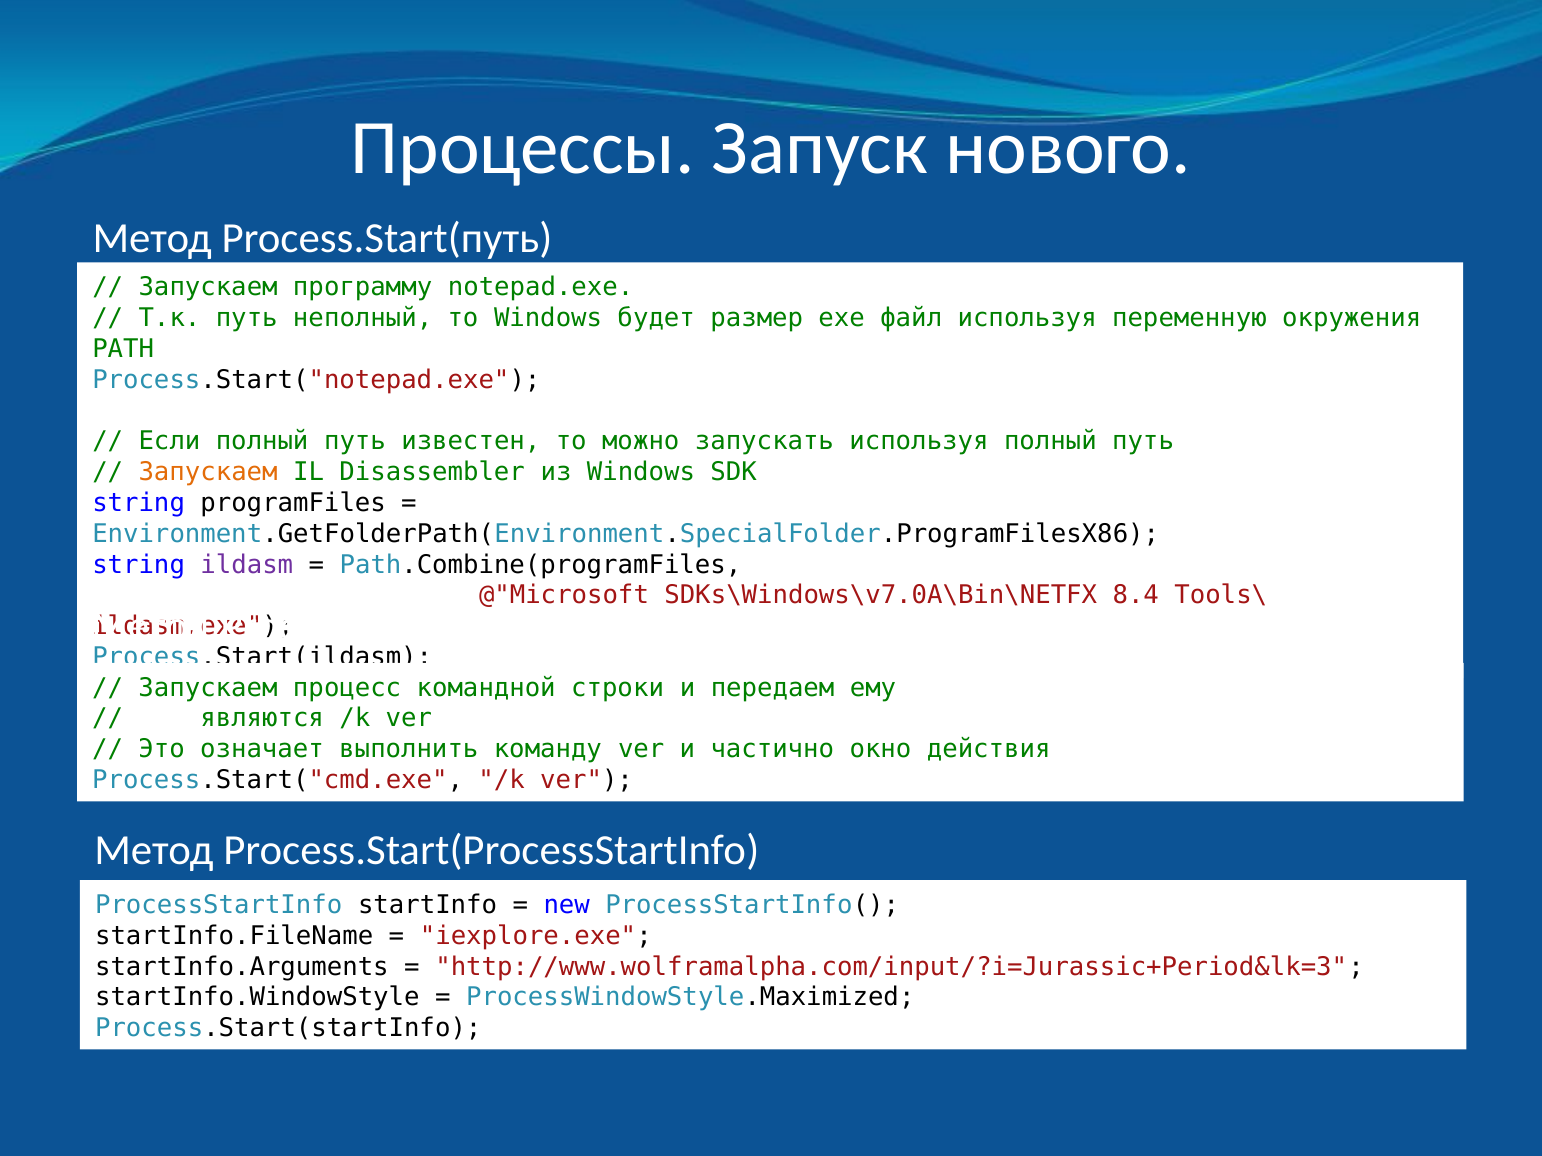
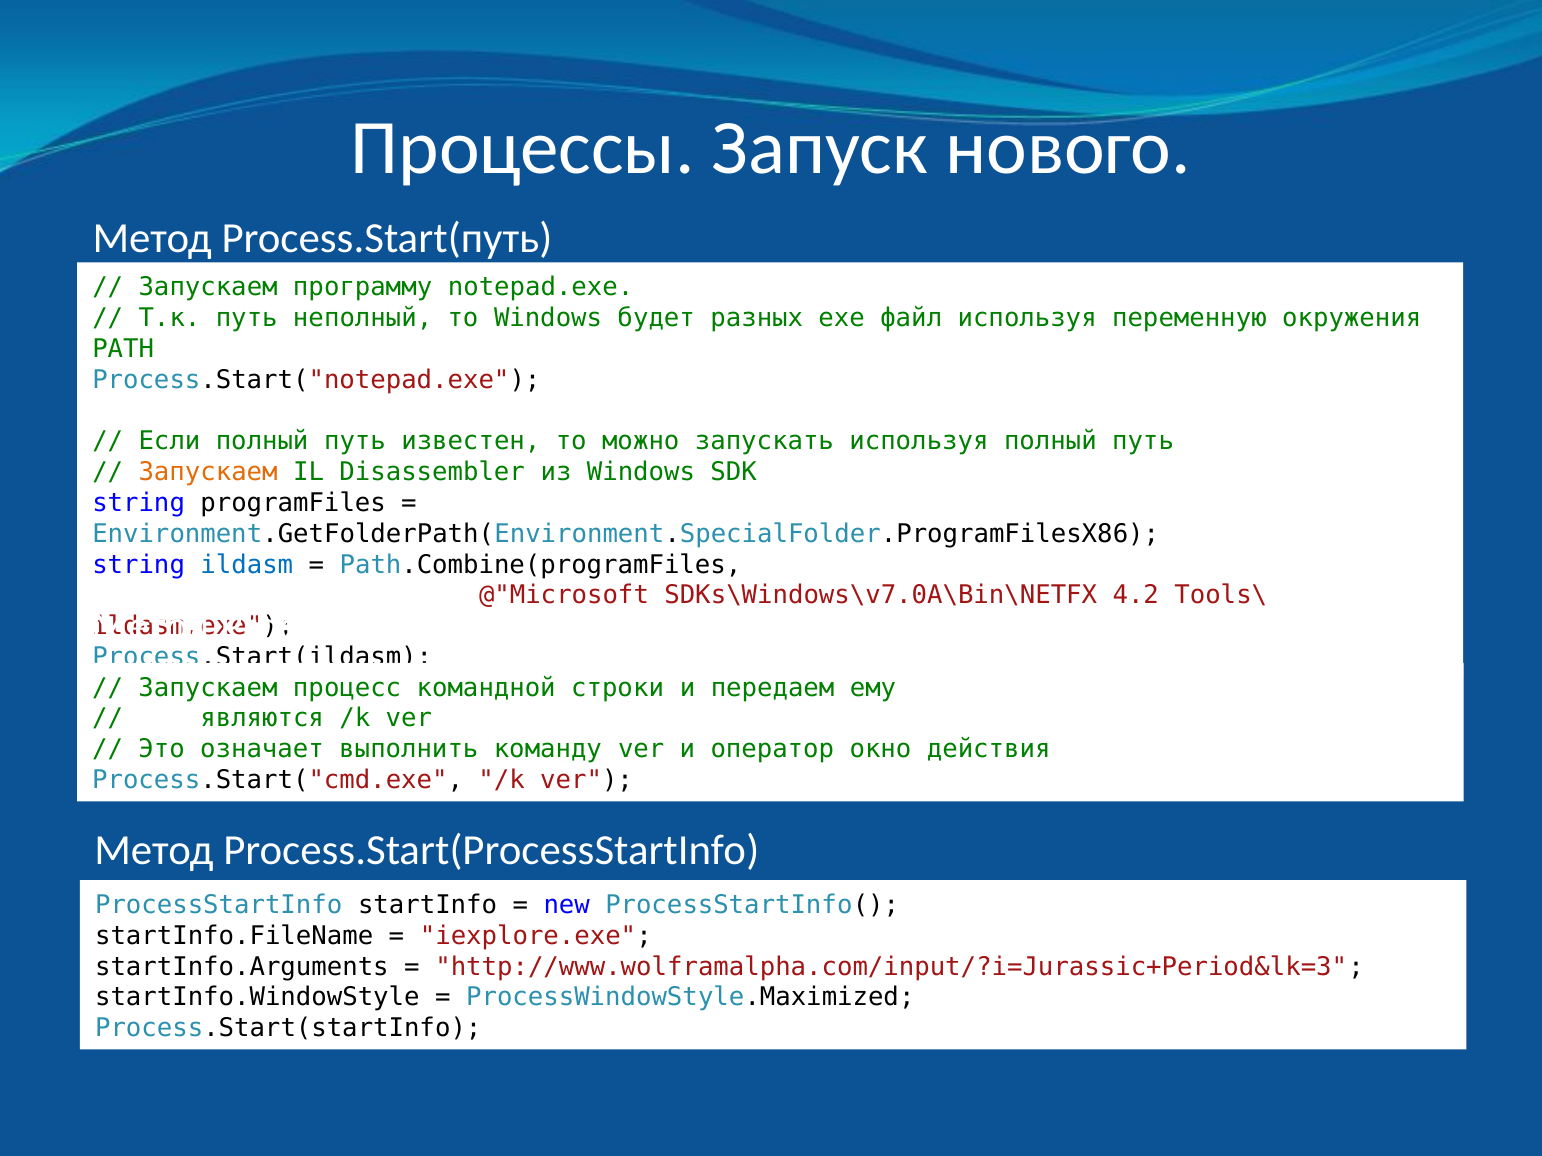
размер: размер -> разных
ildasm colour: purple -> blue
8.4: 8.4 -> 4.2
частично: частично -> оператор
